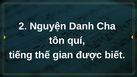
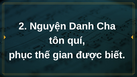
tiếng: tiếng -> phục
